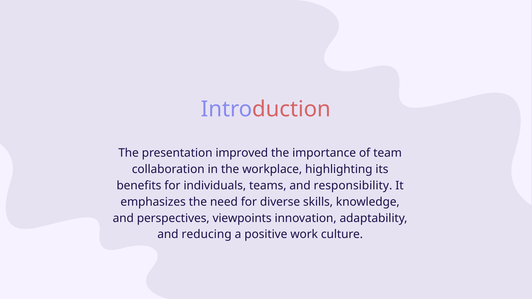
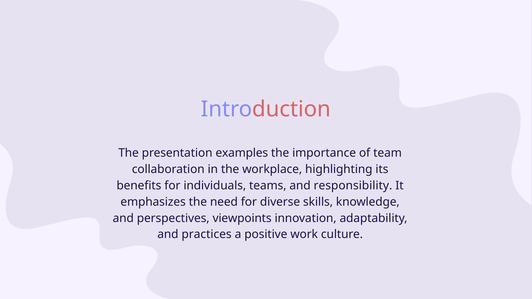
improved: improved -> examples
reducing: reducing -> practices
